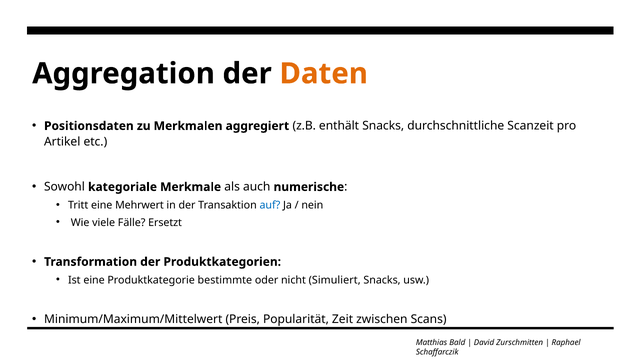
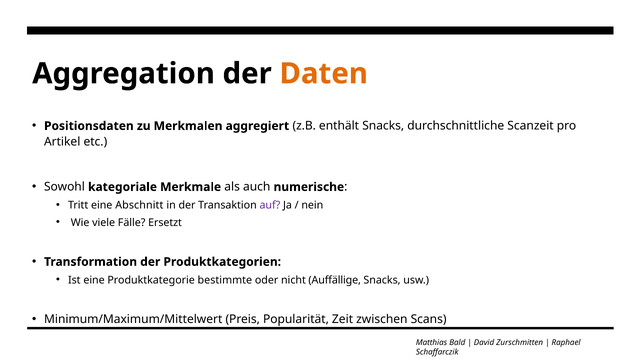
Mehrwert: Mehrwert -> Abschnitt
auf colour: blue -> purple
Simuliert: Simuliert -> Auffällige
